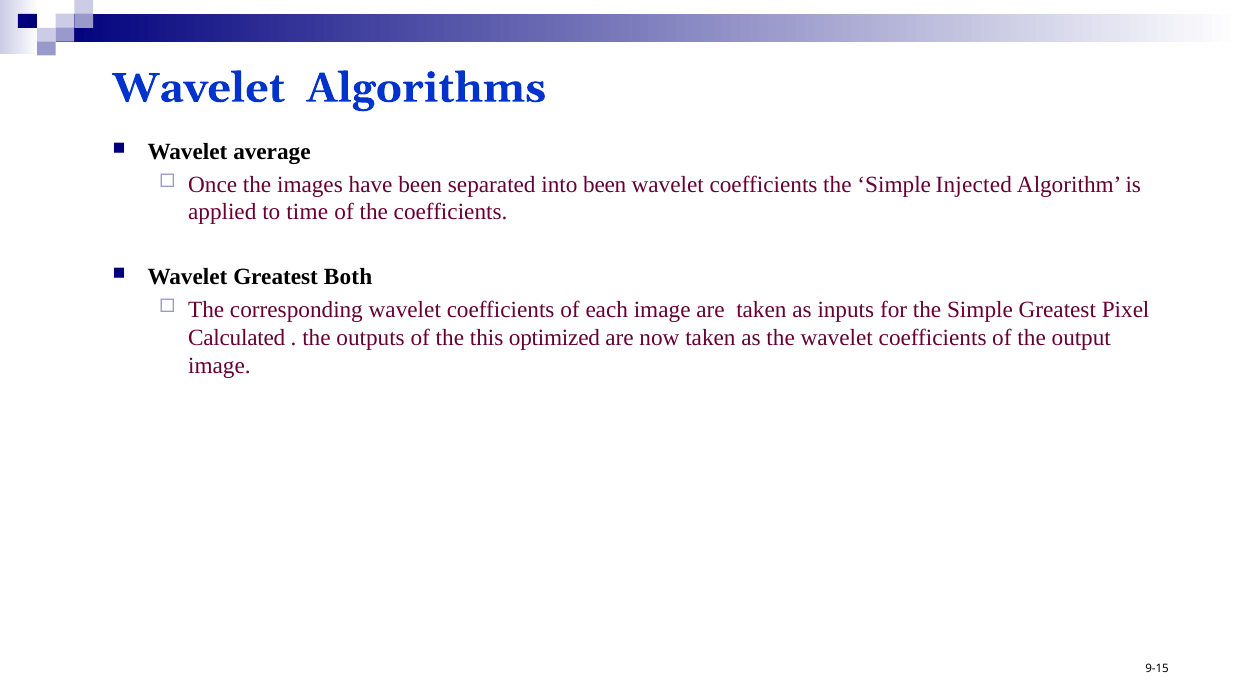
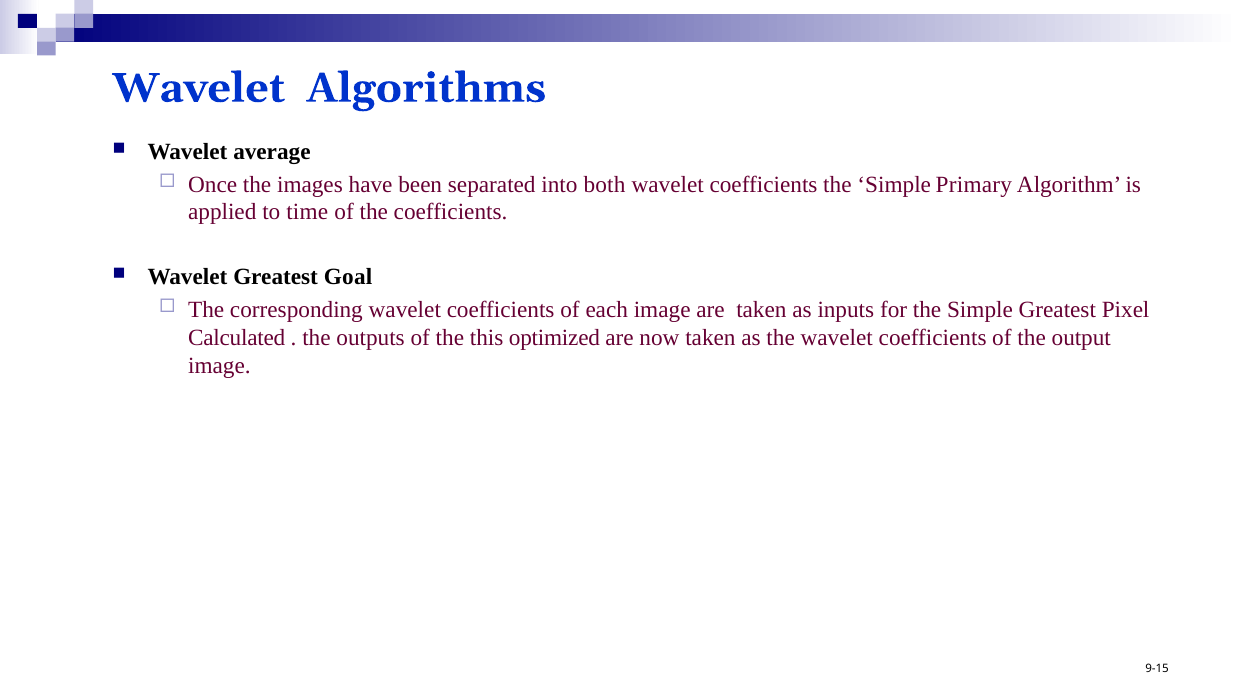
into been: been -> both
Injected: Injected -> Primary
Both: Both -> Goal
